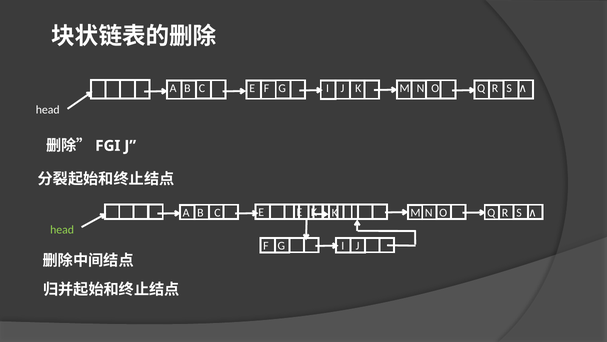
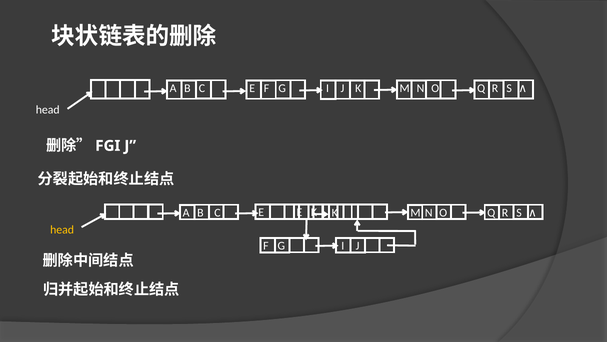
head at (62, 229) colour: light green -> yellow
